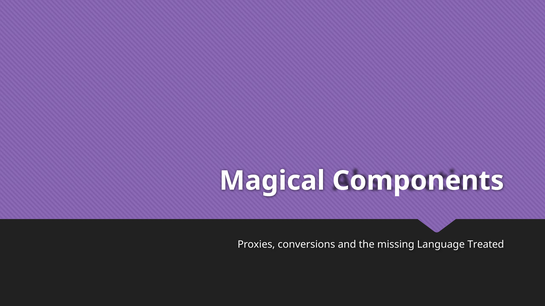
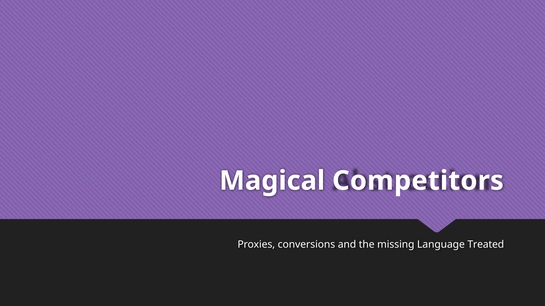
Components: Components -> Competitors
